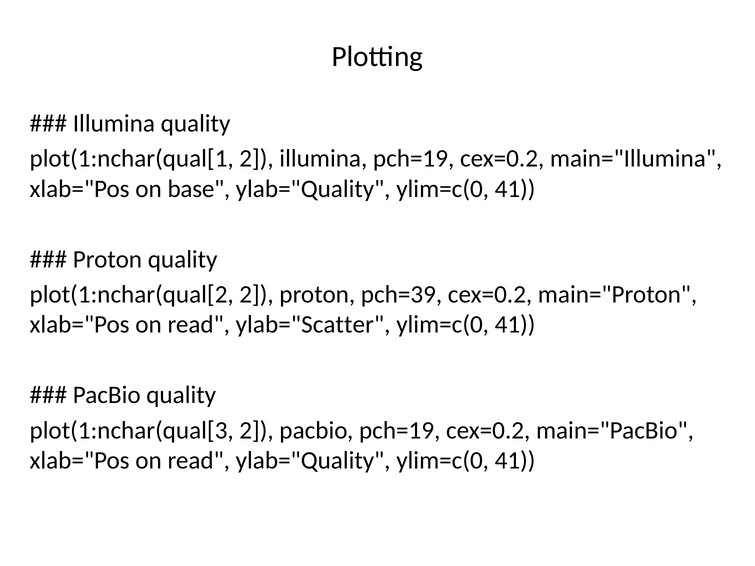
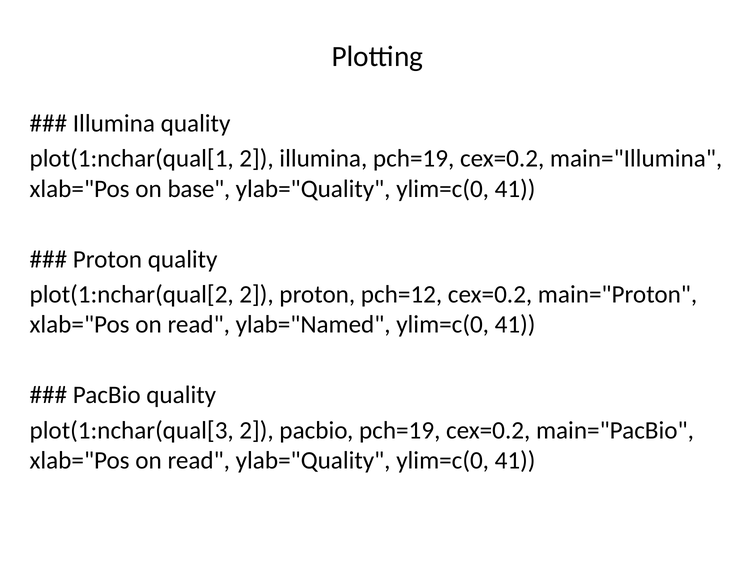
pch=39: pch=39 -> pch=12
ylab="Scatter: ylab="Scatter -> ylab="Named
